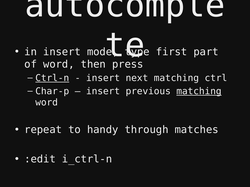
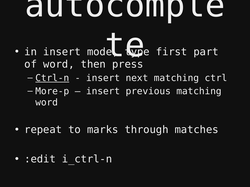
Char-p: Char-p -> More-p
matching at (199, 91) underline: present -> none
handy: handy -> marks
